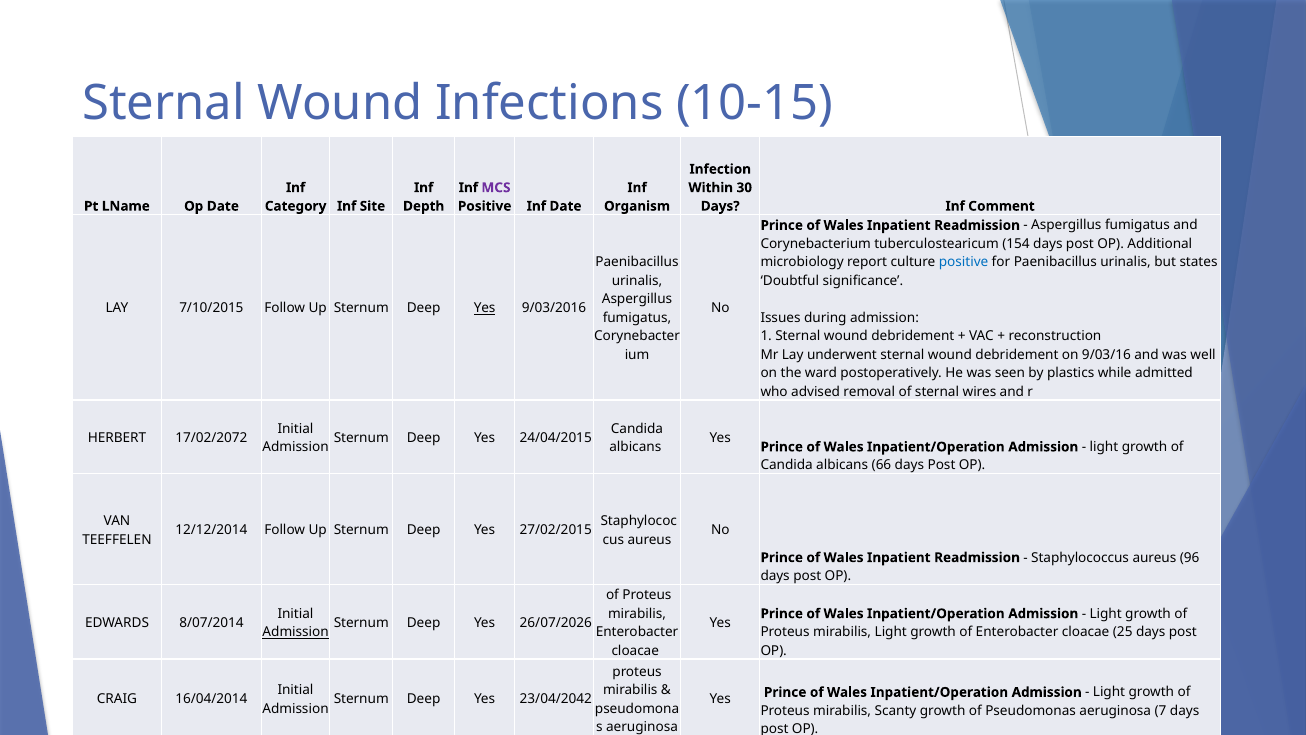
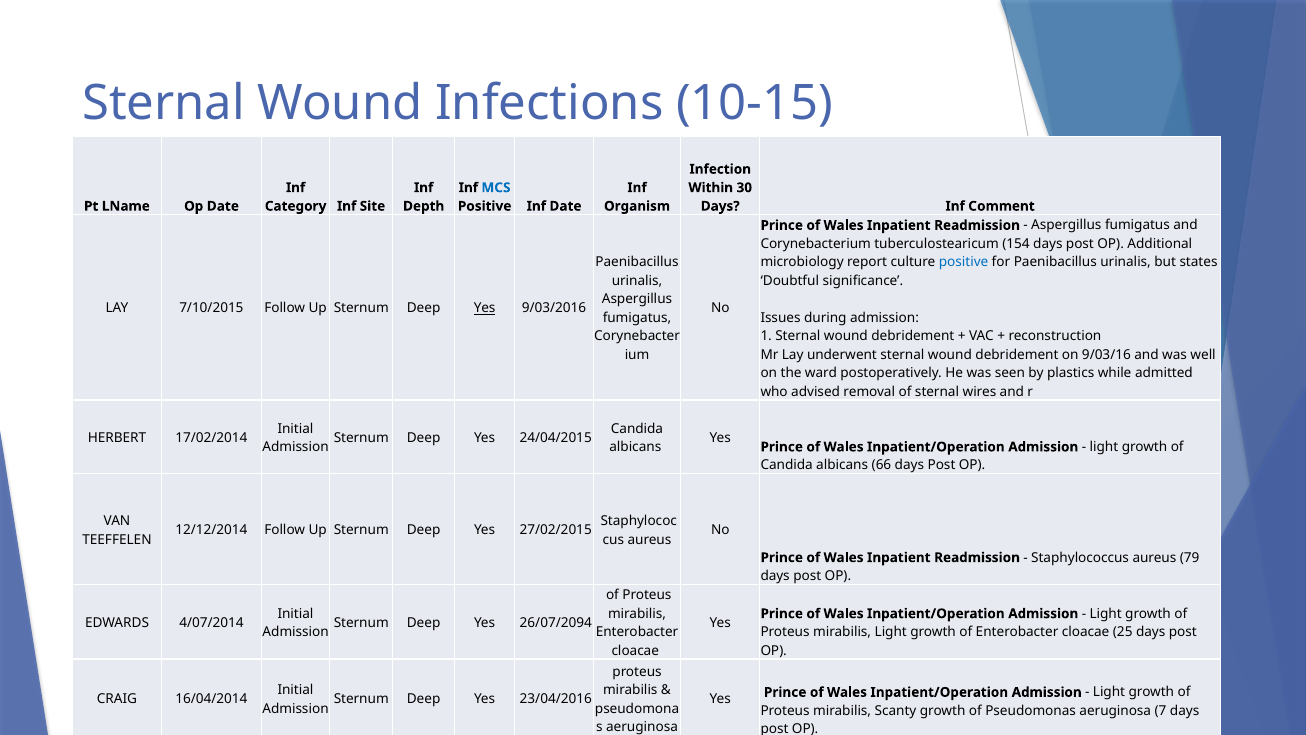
MCS colour: purple -> blue
17/02/2072: 17/02/2072 -> 17/02/2014
96: 96 -> 79
8/07/2014: 8/07/2014 -> 4/07/2014
26/07/2026: 26/07/2026 -> 26/07/2094
Admission at (296, 632) underline: present -> none
23/04/2042: 23/04/2042 -> 23/04/2016
